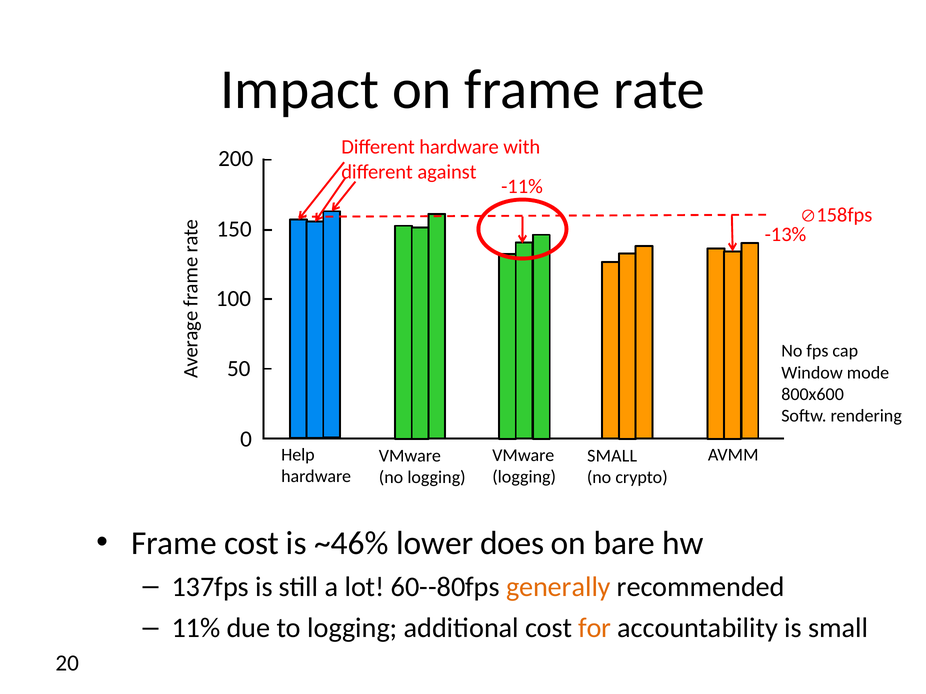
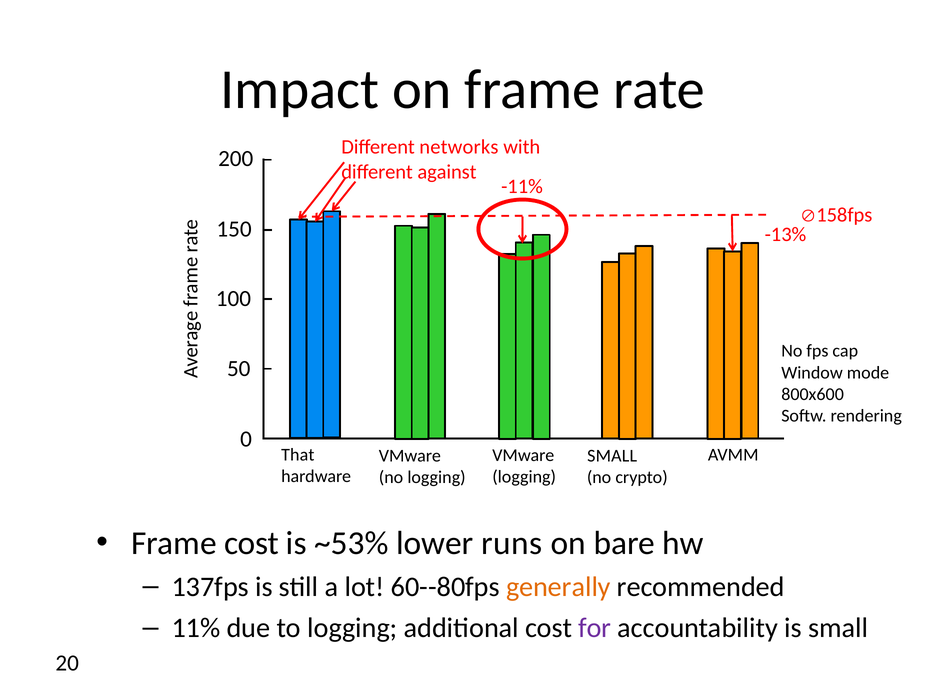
Different hardware: hardware -> networks
Help: Help -> That
~46%: ~46% -> ~53%
does: does -> runs
for colour: orange -> purple
